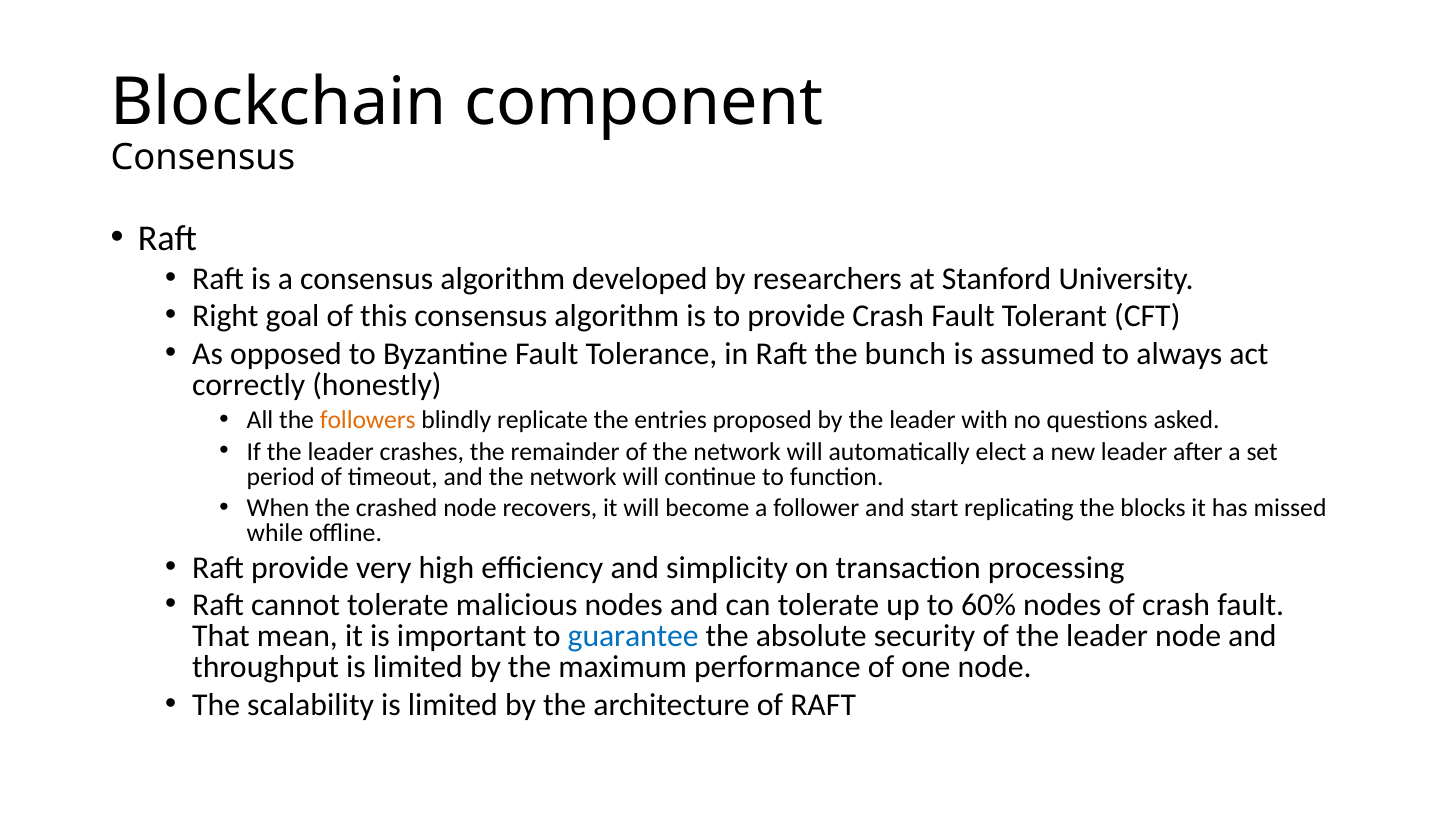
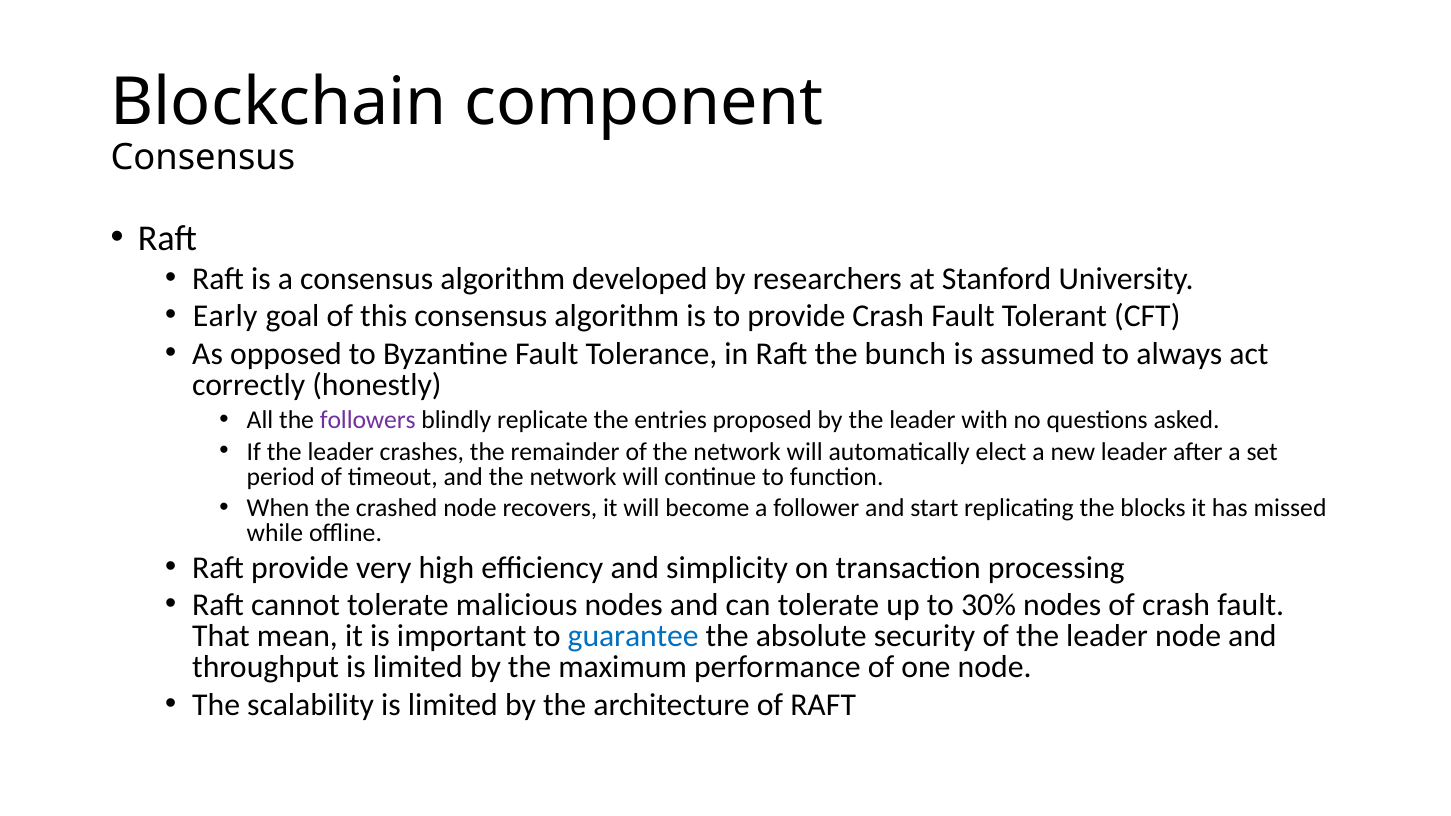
Right: Right -> Early
followers colour: orange -> purple
60%: 60% -> 30%
